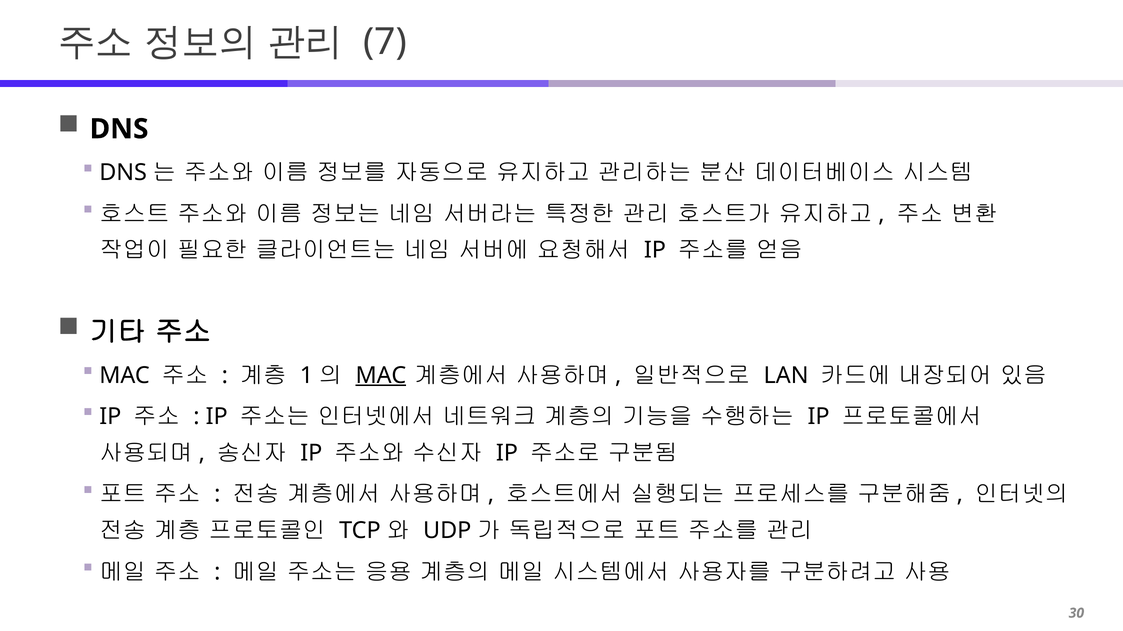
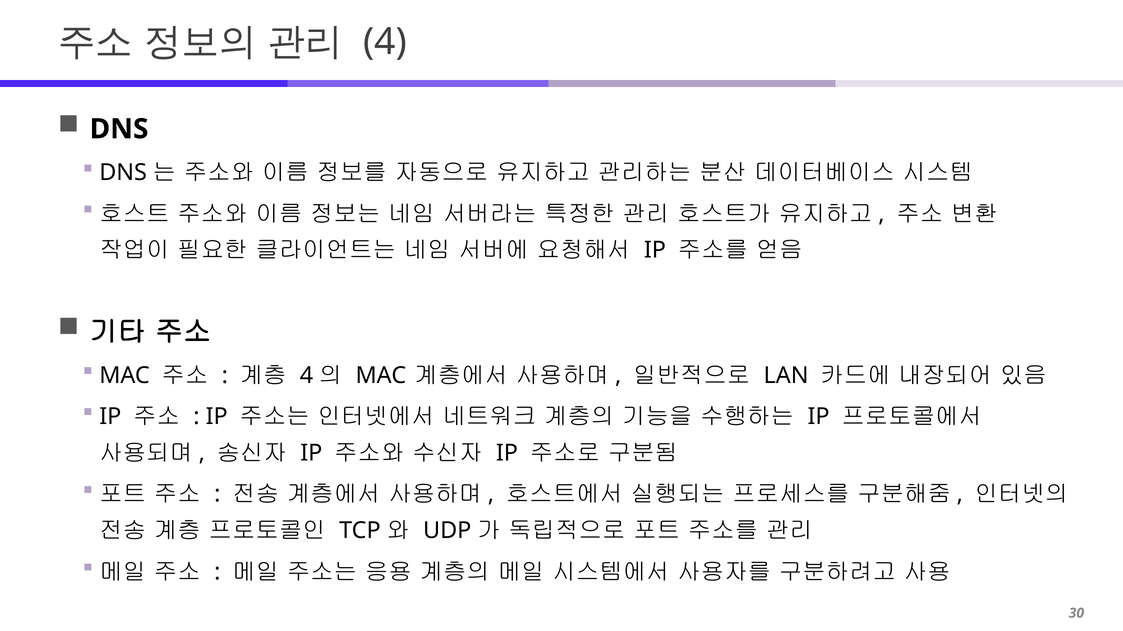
7 at (385, 42): 7 -> 4
1 at (307, 376): 1 -> 4
MAC at (381, 376) underline: present -> none
